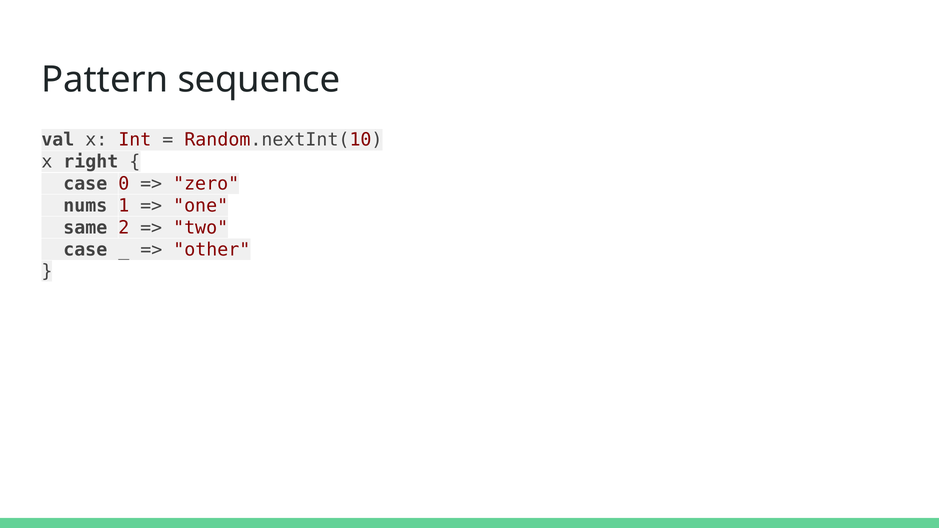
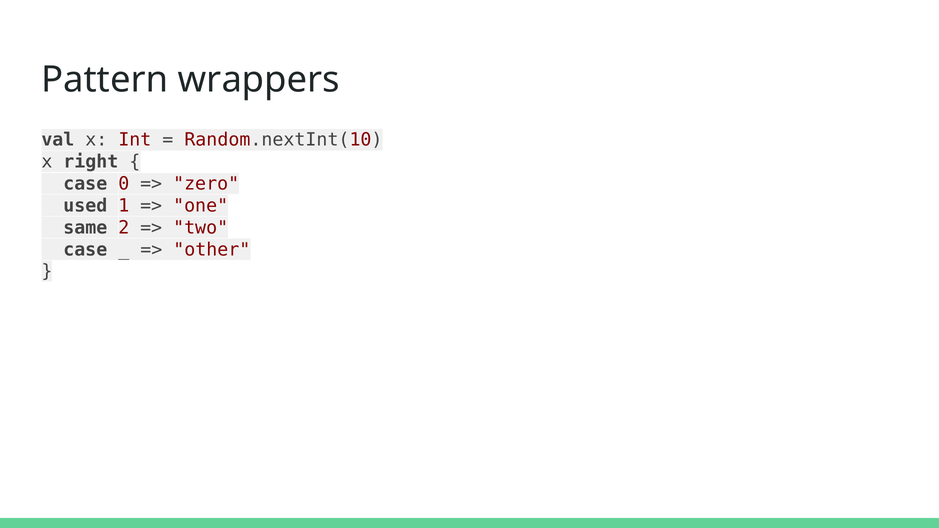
sequence: sequence -> wrappers
nums: nums -> used
